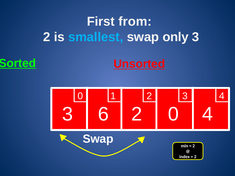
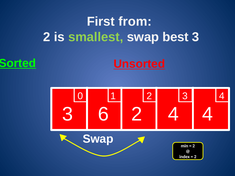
smallest colour: light blue -> light green
only: only -> best
3 0: 0 -> 4
